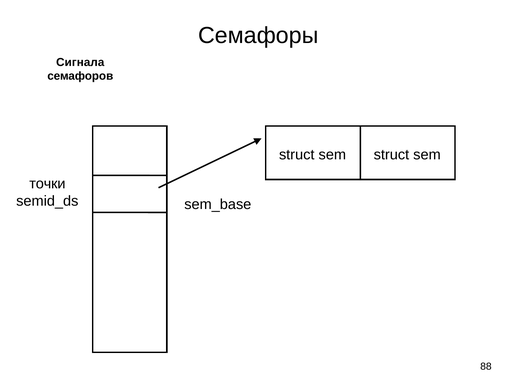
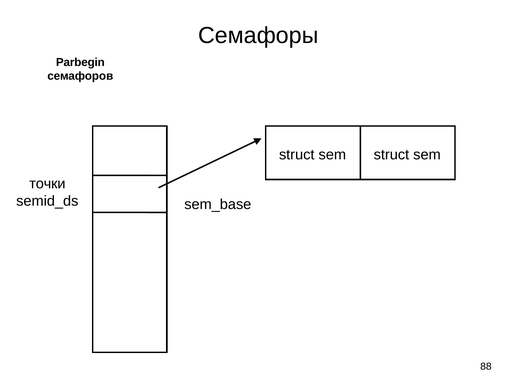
Сигнала: Сигнала -> Parbegin
